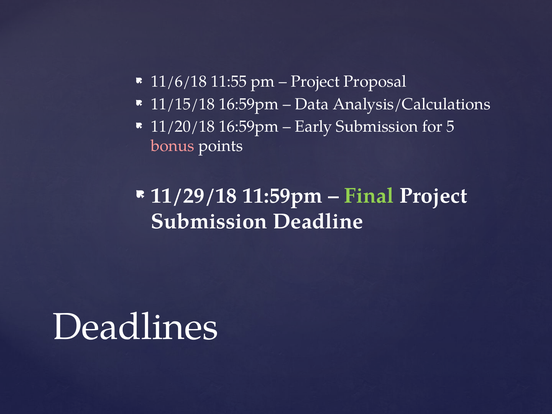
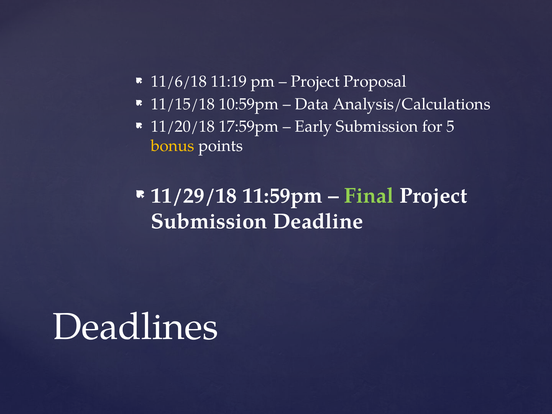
11:55: 11:55 -> 11:19
11/15/18 16:59pm: 16:59pm -> 10:59pm
11/20/18 16:59pm: 16:59pm -> 17:59pm
bonus colour: pink -> yellow
